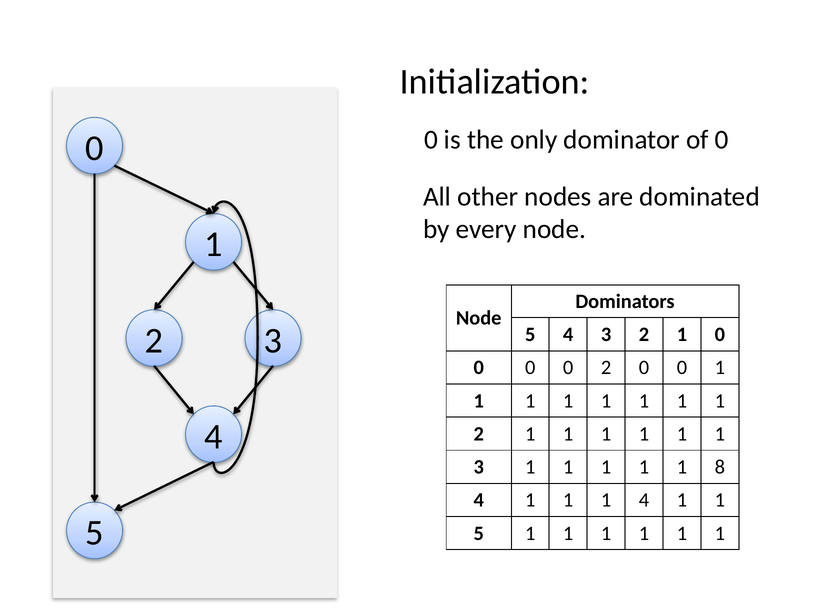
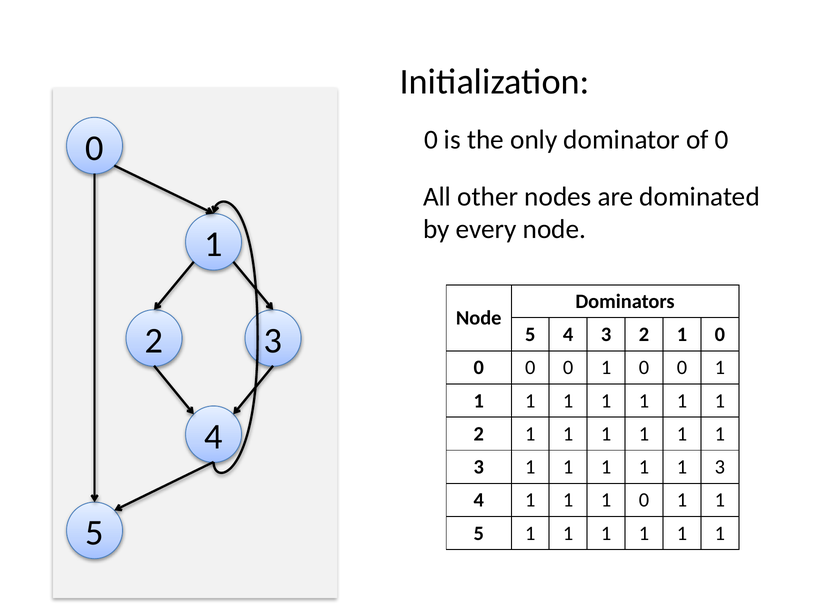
0 0 0 2: 2 -> 1
8 at (720, 467): 8 -> 3
1 1 4: 4 -> 0
